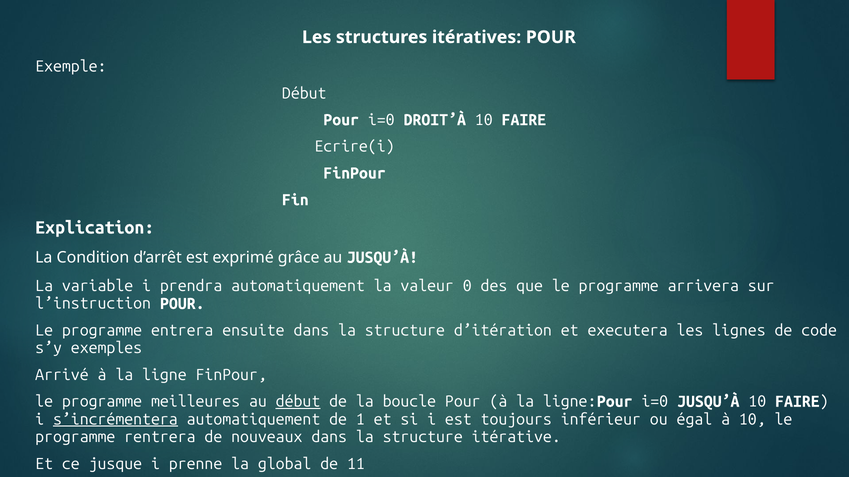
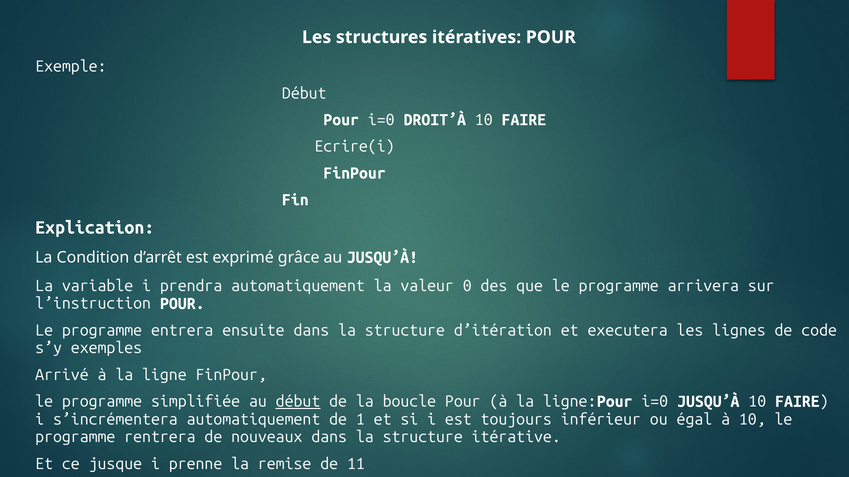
meilleures: meilleures -> simplifiée
s’incrémentera underline: present -> none
global: global -> remise
